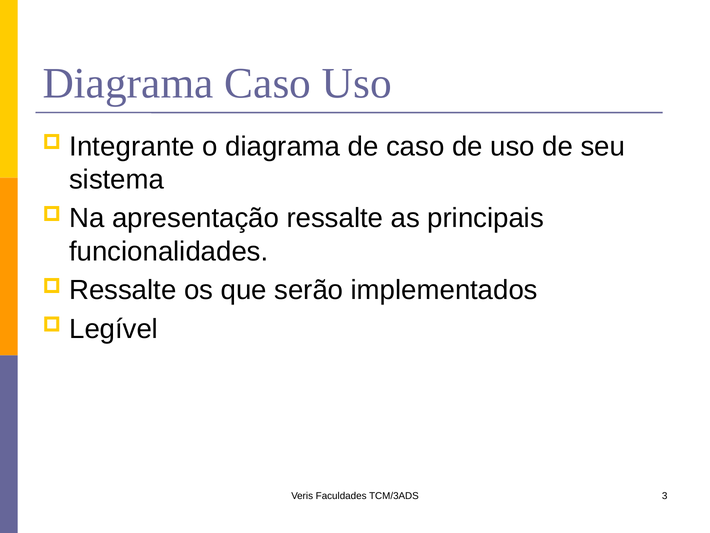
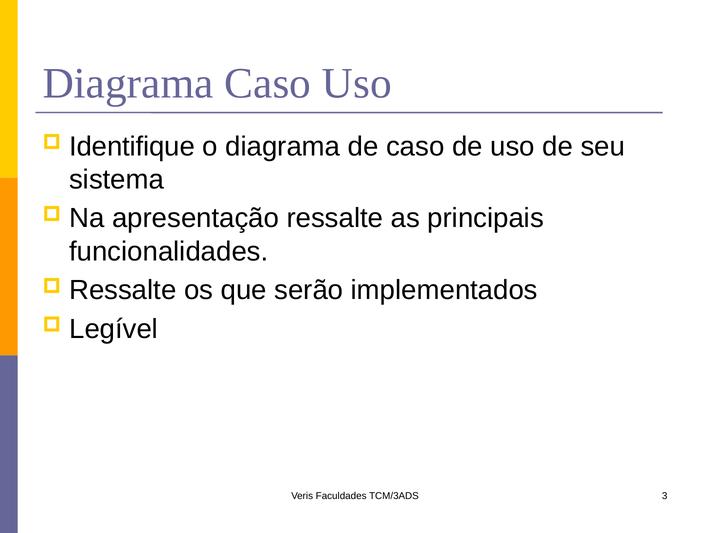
Integrante: Integrante -> Identifique
